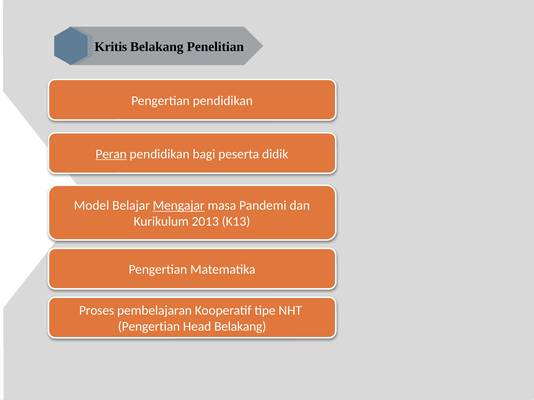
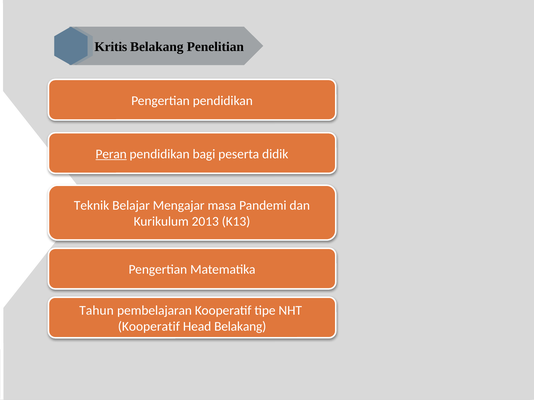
Model: Model -> Teknik
Mengajar underline: present -> none
Proses: Proses -> Tahun
Pengertian at (149, 327): Pengertian -> Kooperatif
